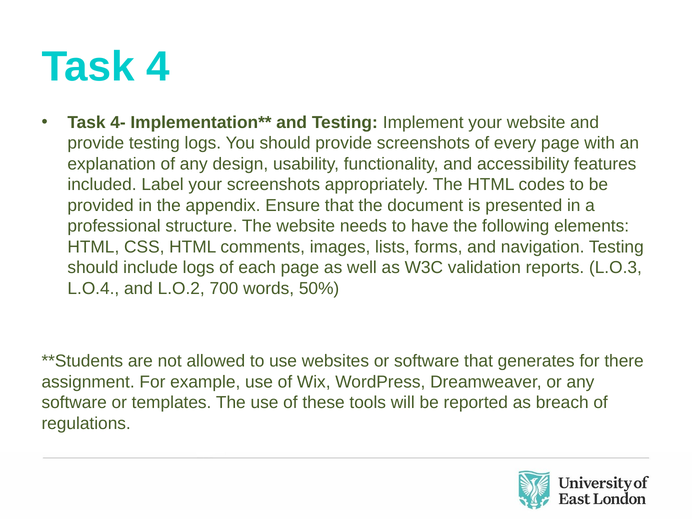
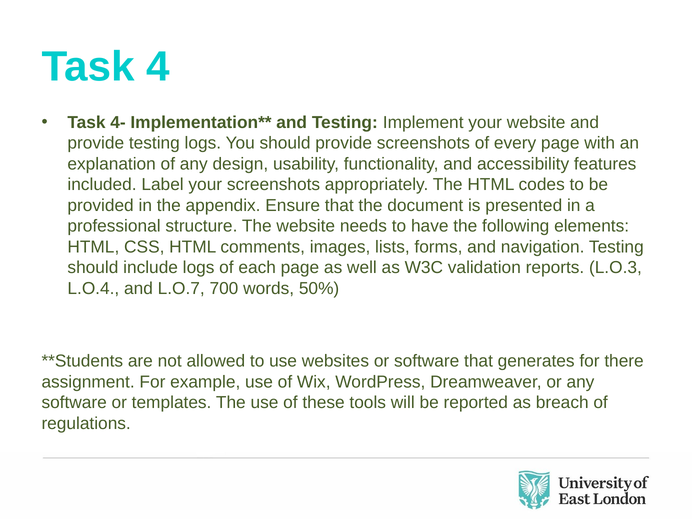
L.O.2: L.O.2 -> L.O.7
